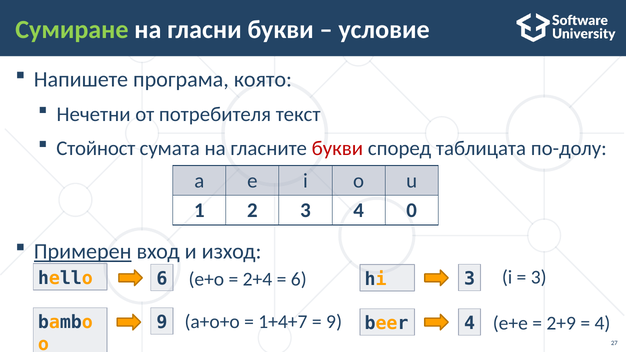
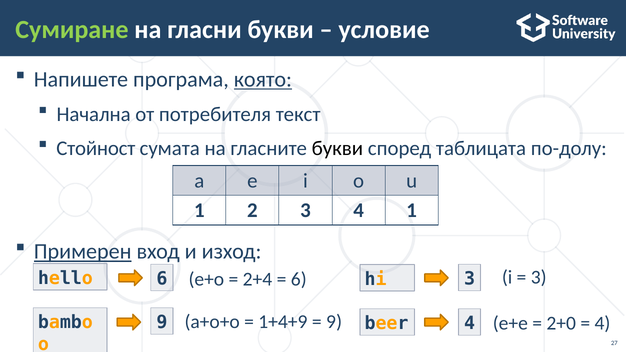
която underline: none -> present
Нечетни: Нечетни -> Начална
букви at (337, 148) colour: red -> black
4 0: 0 -> 1
1+4+7: 1+4+7 -> 1+4+9
2+9: 2+9 -> 2+0
